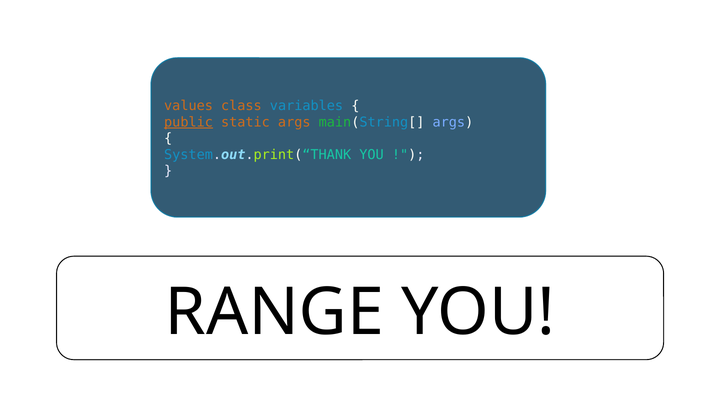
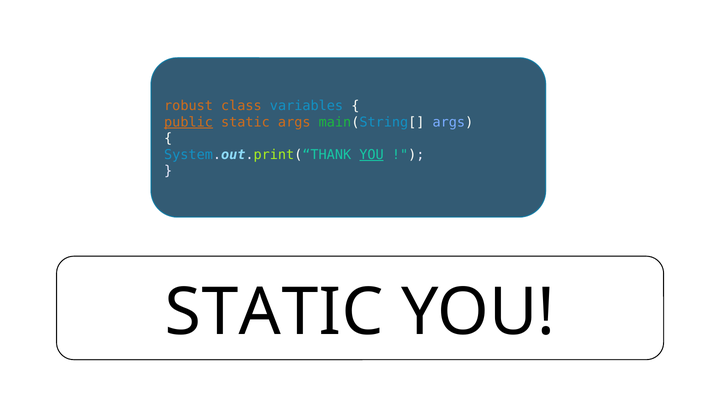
values: values -> robust
YOU at (372, 155) underline: none -> present
RANGE at (274, 313): RANGE -> STATIC
